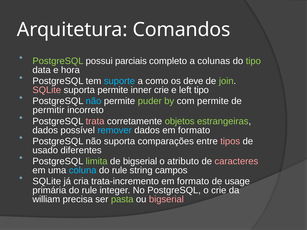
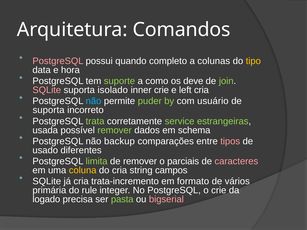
PostgreSQL at (58, 61) colour: light green -> pink
parciais: parciais -> quando
tipo at (253, 61) colour: light green -> yellow
suporte colour: light blue -> light green
suporta permite: permite -> isolado
left tipo: tipo -> cria
com permite: permite -> usuário
permitir at (49, 110): permitir -> suporta
trata colour: pink -> light green
objetos: objetos -> service
dados at (45, 130): dados -> usada
remover at (115, 130) colour: light blue -> light green
dados em formato: formato -> schema
não suporta: suporta -> backup
de bigserial: bigserial -> remover
atributo: atributo -> parciais
coluna colour: light blue -> yellow
rule at (120, 170): rule -> cria
usage: usage -> vários
william: william -> logado
